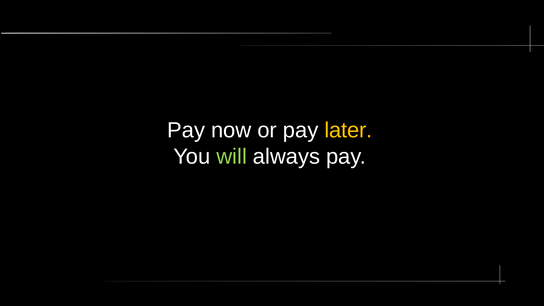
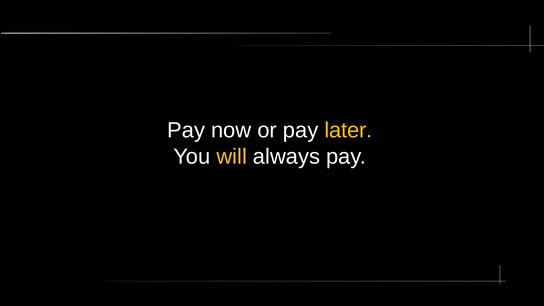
will colour: light green -> yellow
